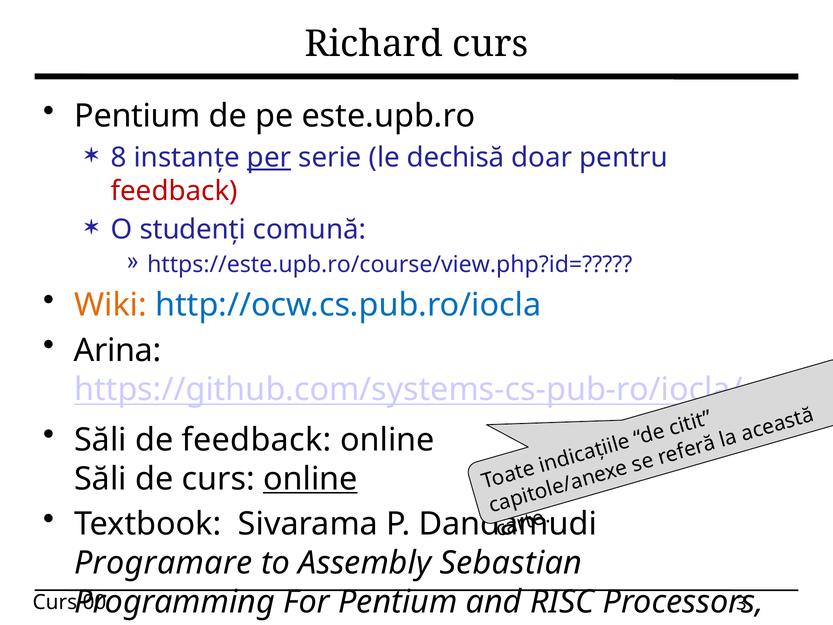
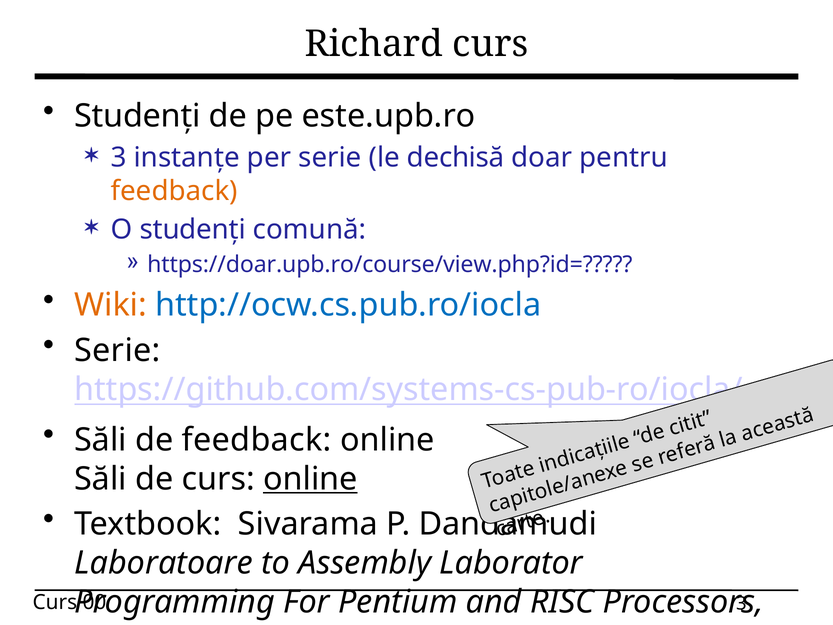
Pentium at (137, 116): Pentium -> Studenți
8 at (119, 157): 8 -> 3
per underline: present -> none
feedback at (174, 191) colour: red -> orange
https://este.upb.ro/course/view.php?id=: https://este.upb.ro/course/view.php?id= -> https://doar.upb.ro/course/view.php?id=
Arina at (118, 350): Arina -> Serie
Programare: Programare -> Laboratoare
Sebastian: Sebastian -> Laborator
